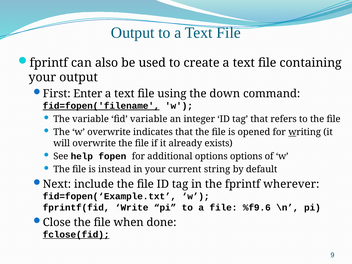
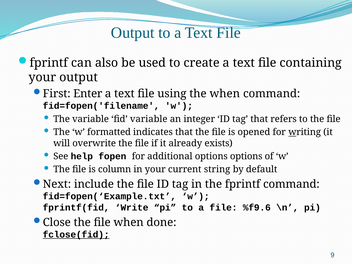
the down: down -> when
fid=fopen('filename underline: present -> none
w overwrite: overwrite -> formatted
instead: instead -> column
fprintf wherever: wherever -> command
